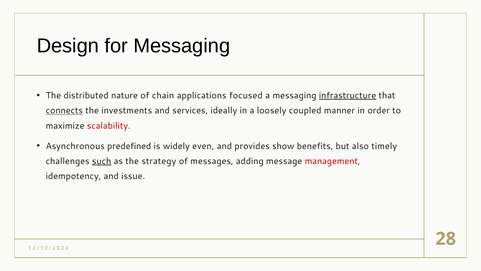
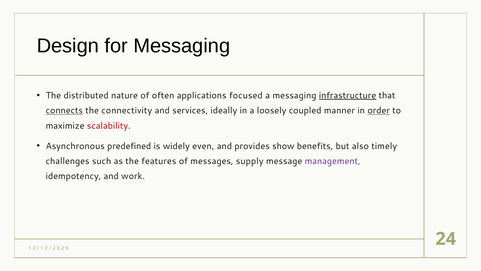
chain: chain -> often
investments: investments -> connectivity
order underline: none -> present
such underline: present -> none
strategy: strategy -> features
adding: adding -> supply
management colour: red -> purple
issue: issue -> work
28: 28 -> 24
